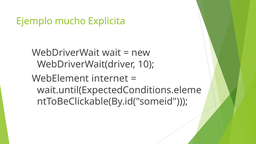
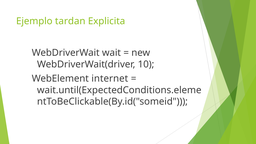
mucho: mucho -> tardan
